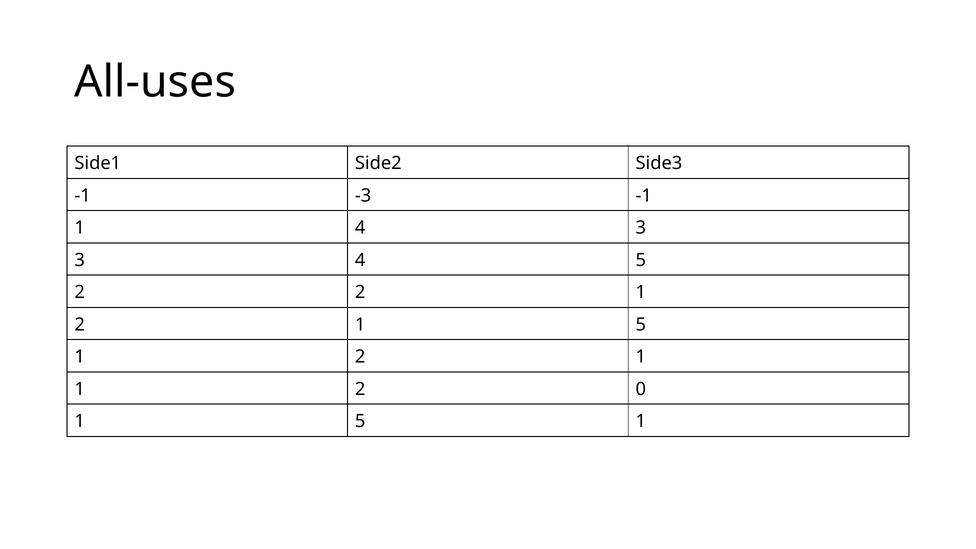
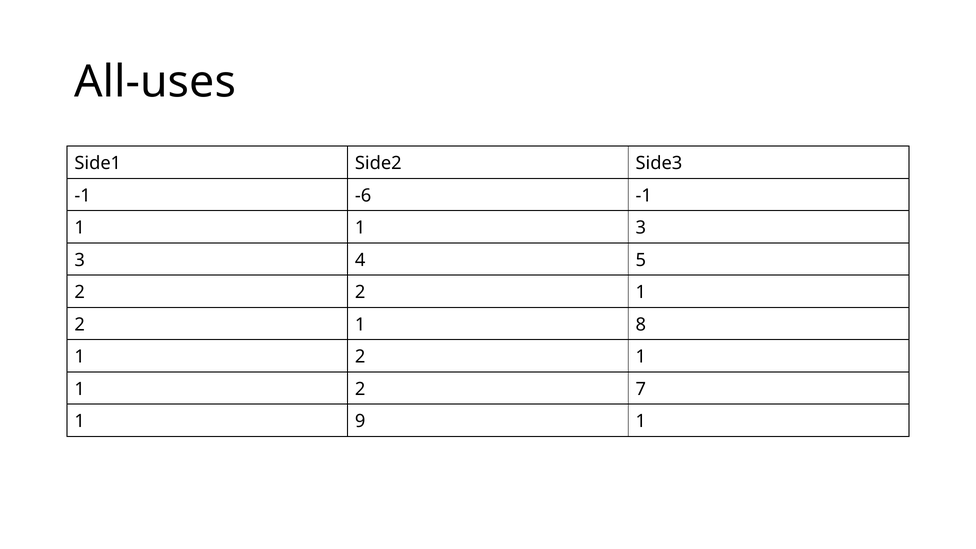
-3: -3 -> -6
4 at (360, 228): 4 -> 1
2 1 5: 5 -> 8
0: 0 -> 7
5 at (360, 421): 5 -> 9
